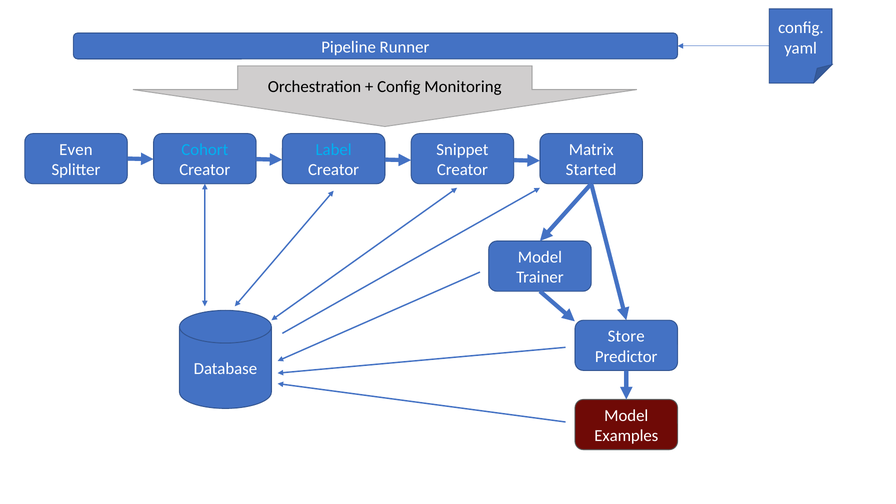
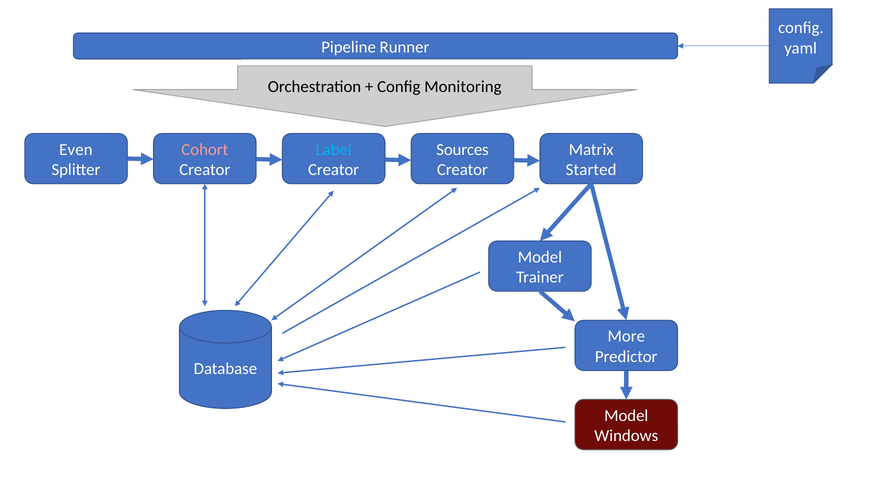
Cohort colour: light blue -> pink
Snippet: Snippet -> Sources
Store: Store -> More
Examples: Examples -> Windows
